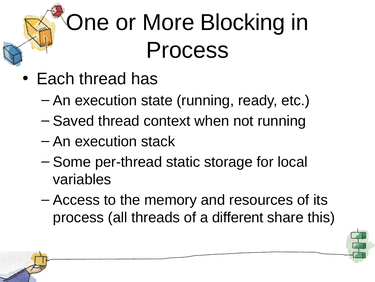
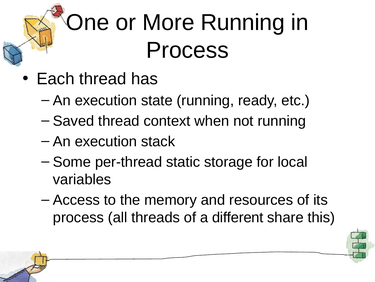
More Blocking: Blocking -> Running
